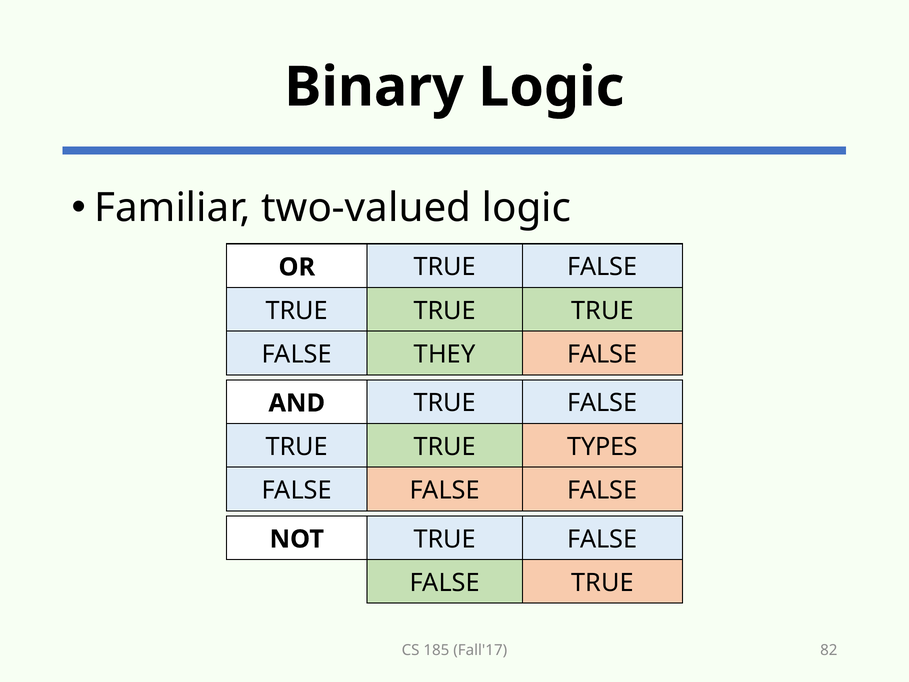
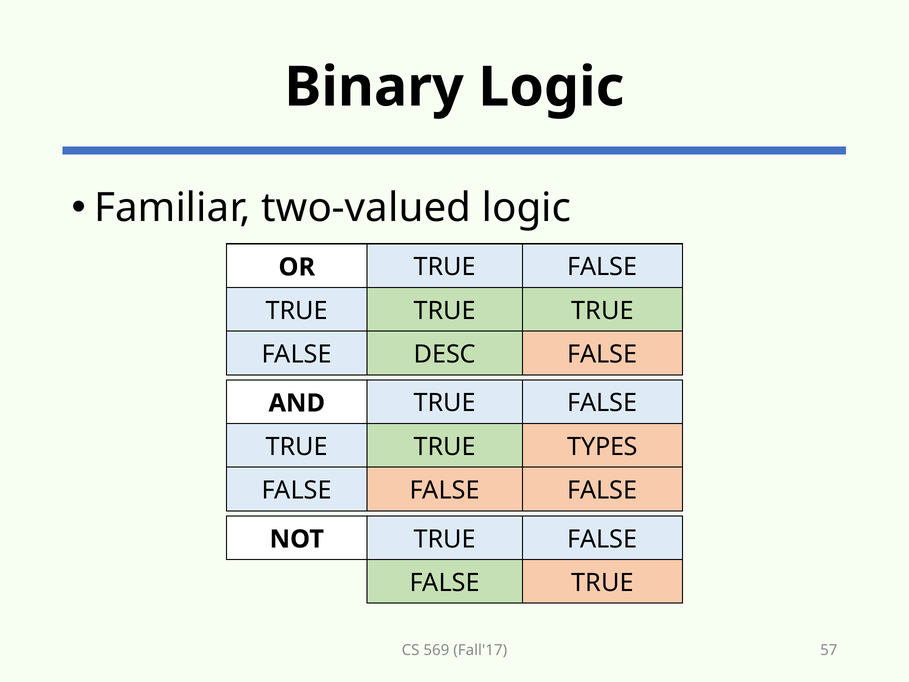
THEY: THEY -> DESC
185: 185 -> 569
82: 82 -> 57
